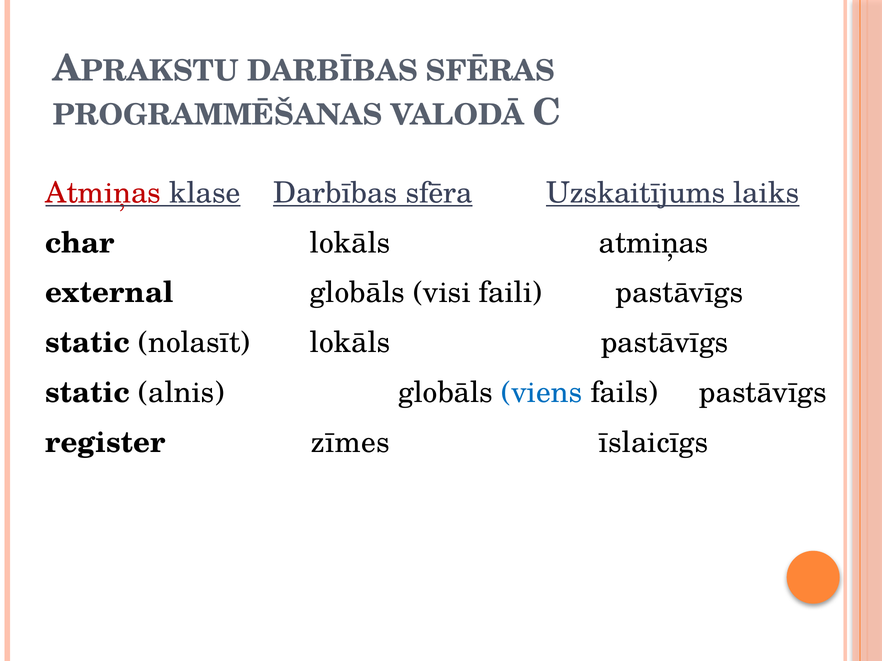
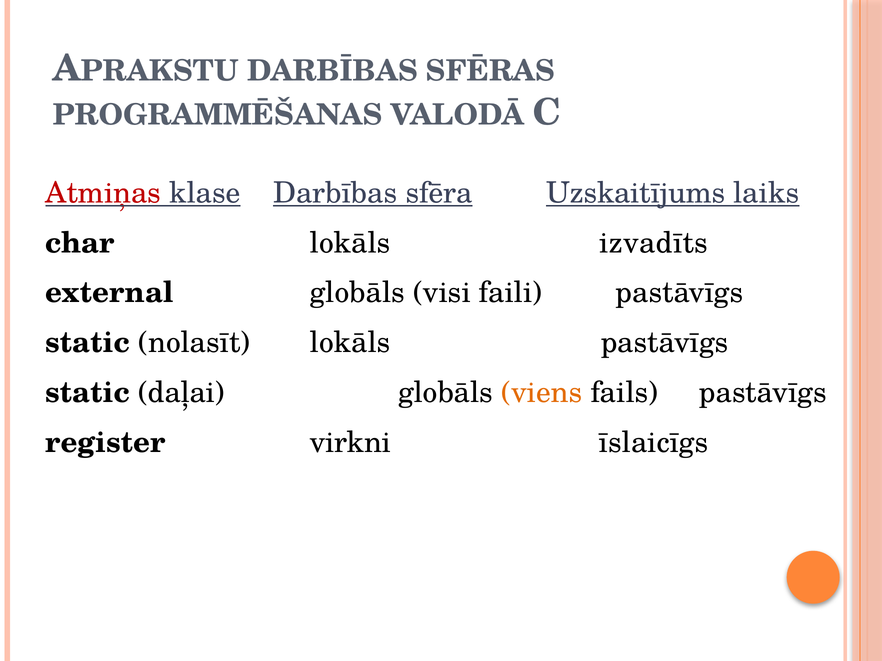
lokāls atmiņas: atmiņas -> izvadīts
alnis: alnis -> daļai
viens colour: blue -> orange
zīmes: zīmes -> virkni
